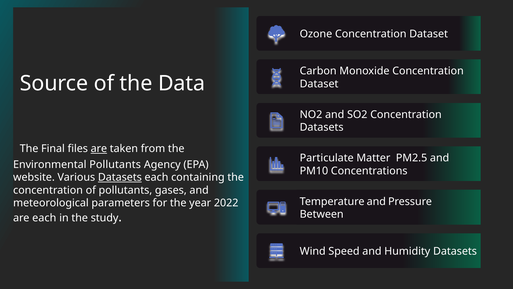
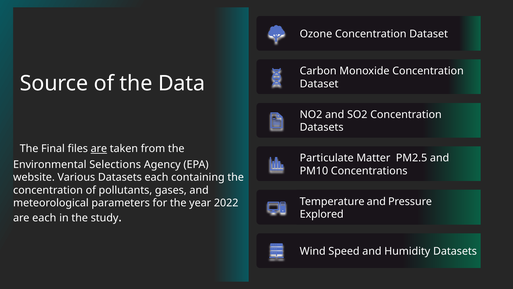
Environmental Pollutants: Pollutants -> Selections
Datasets at (120, 177) underline: present -> none
Between: Between -> Explored
